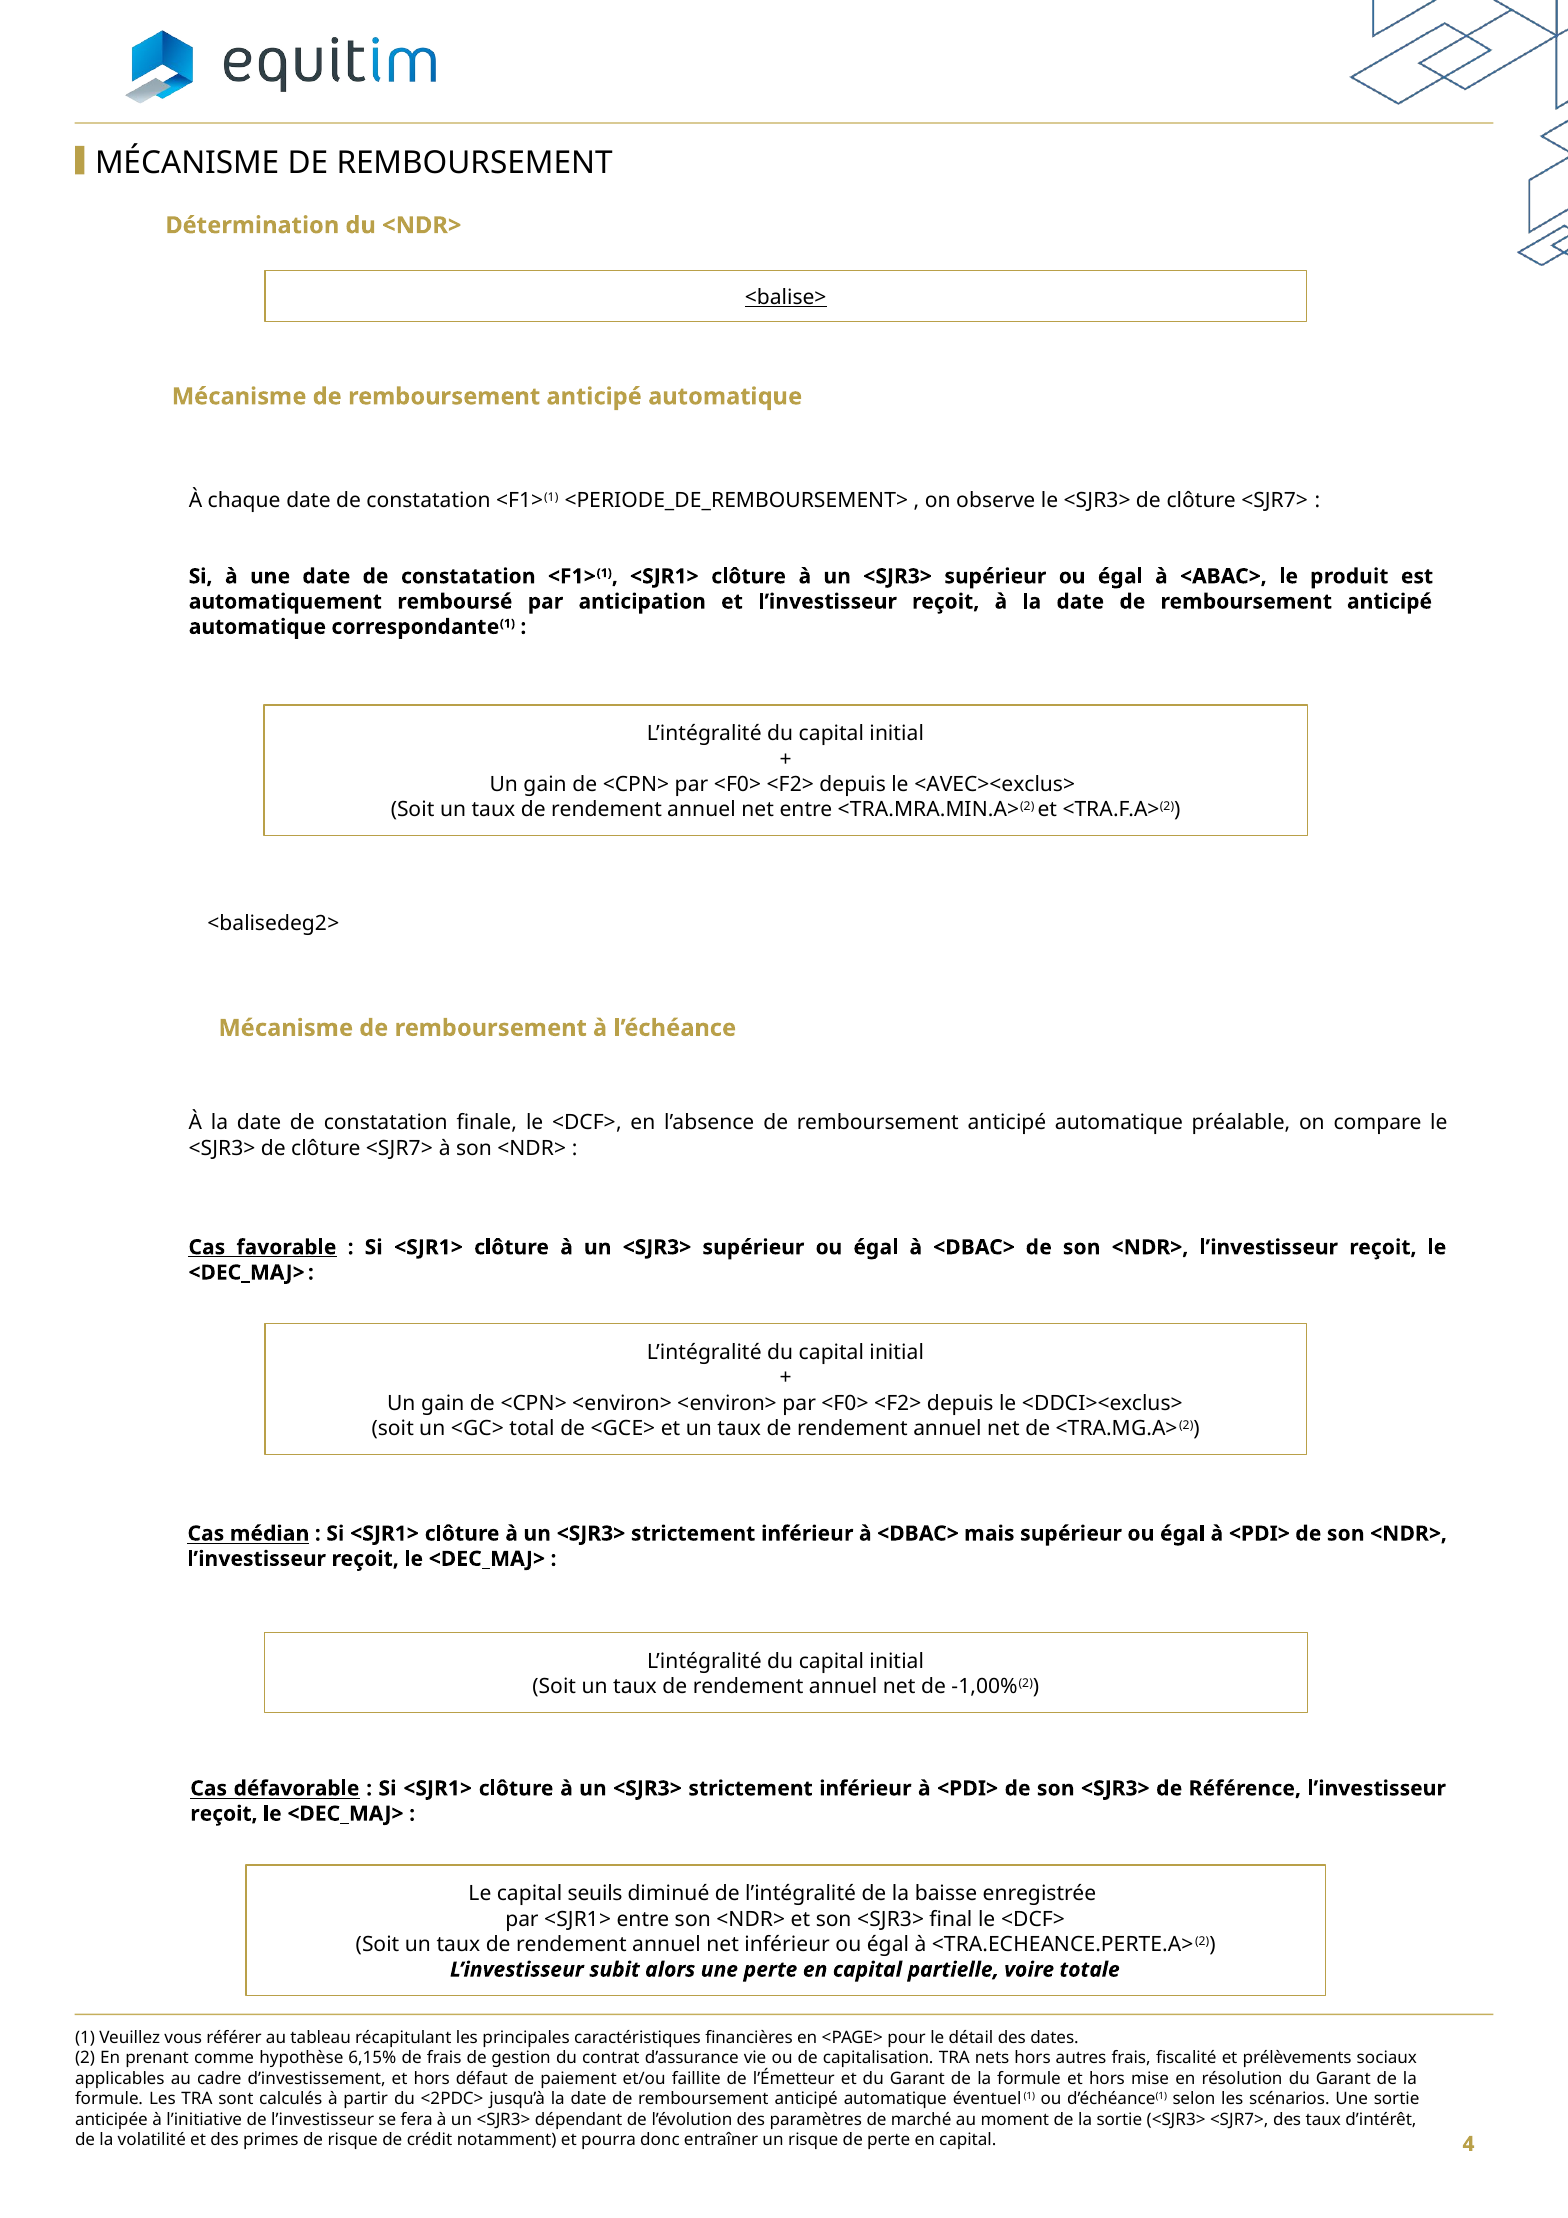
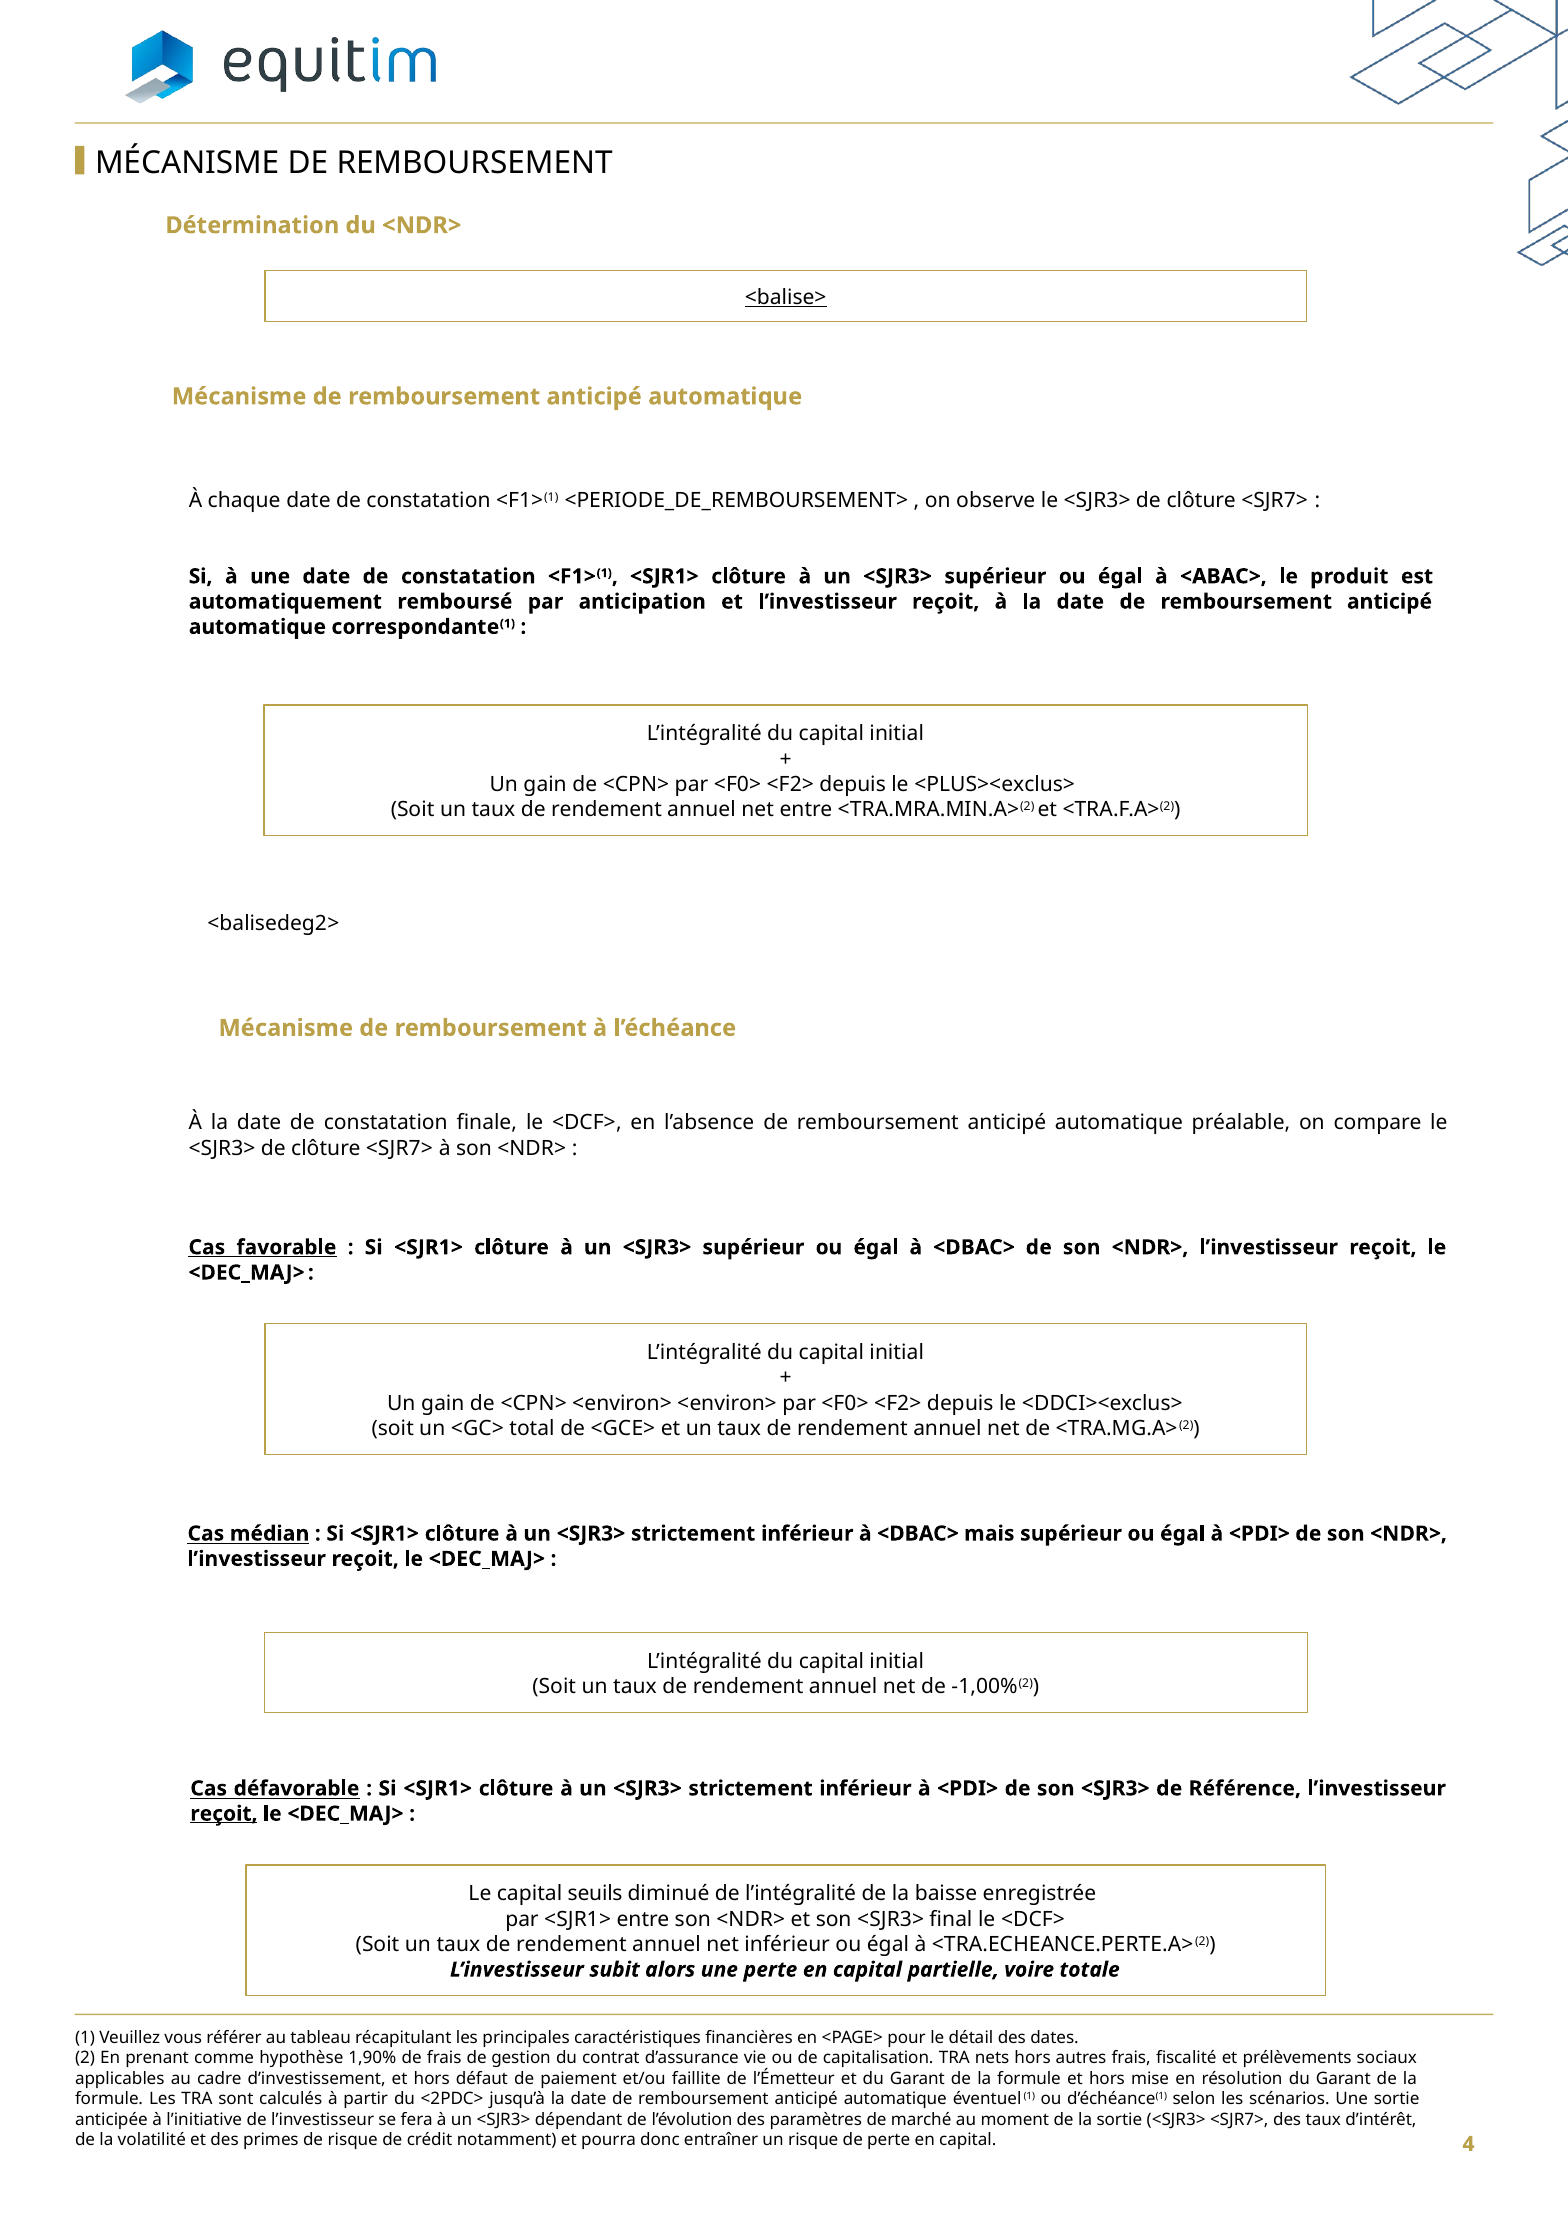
<AVEC><exclus>: <AVEC><exclus> -> <PLUS><exclus>
reçoit at (224, 1813) underline: none -> present
6,15%: 6,15% -> 1,90%
